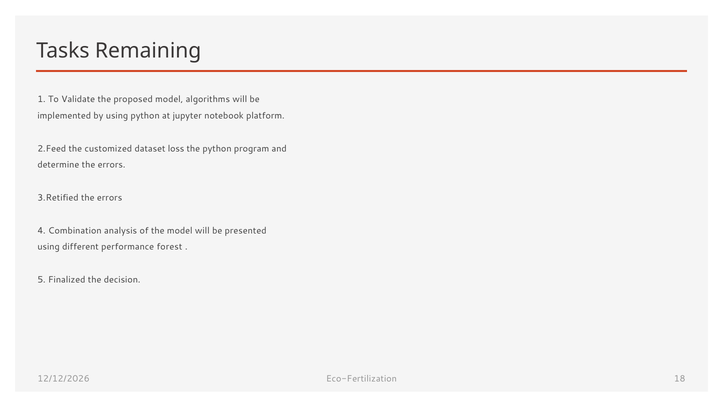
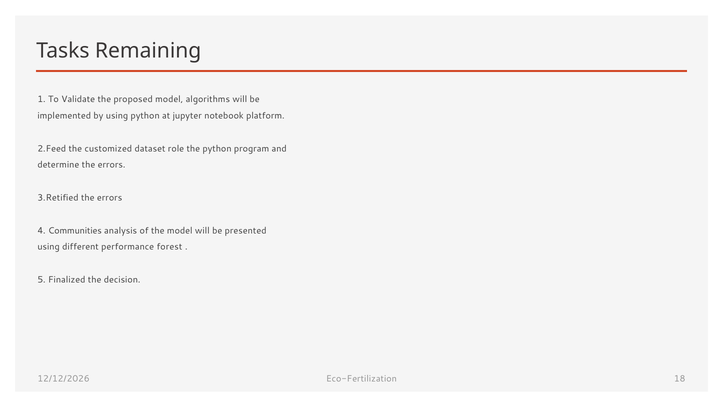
loss: loss -> role
Combination: Combination -> Communities
